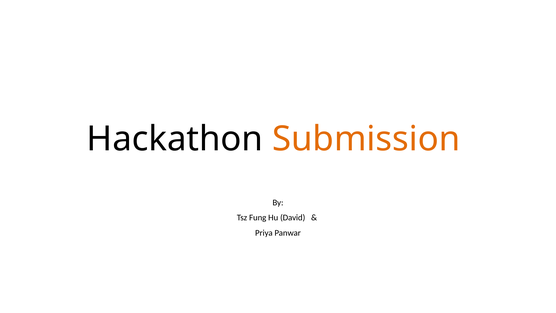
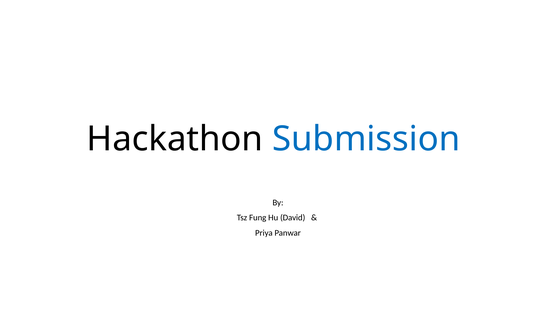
Submission colour: orange -> blue
